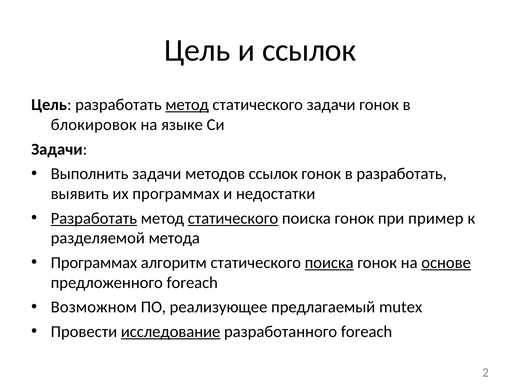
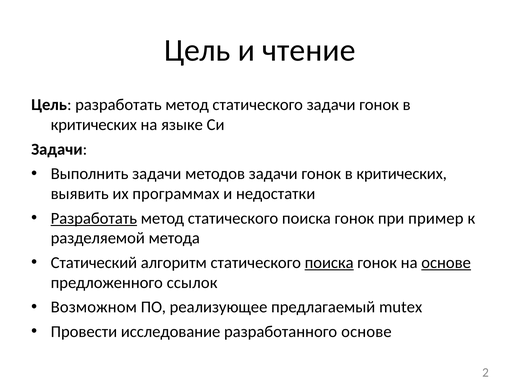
и ссылок: ссылок -> чтение
метод at (187, 105) underline: present -> none
блокировок at (94, 125): блокировок -> критических
методов ссылок: ссылок -> задачи
разработать at (402, 174): разработать -> критических
статического at (233, 218) underline: present -> none
Программах at (94, 263): Программах -> Статический
предложенного foreach: foreach -> ссылок
исследование underline: present -> none
разработанного foreach: foreach -> основе
